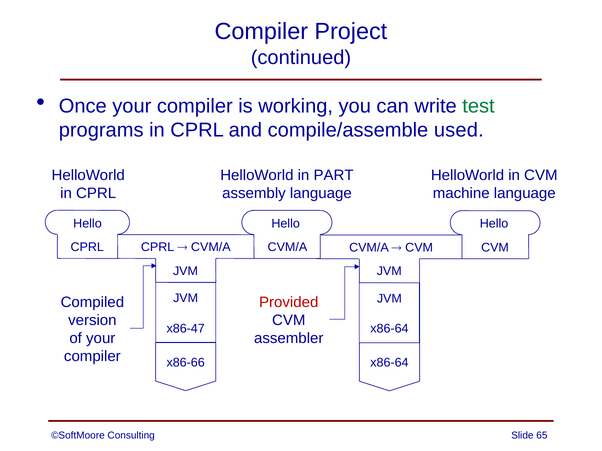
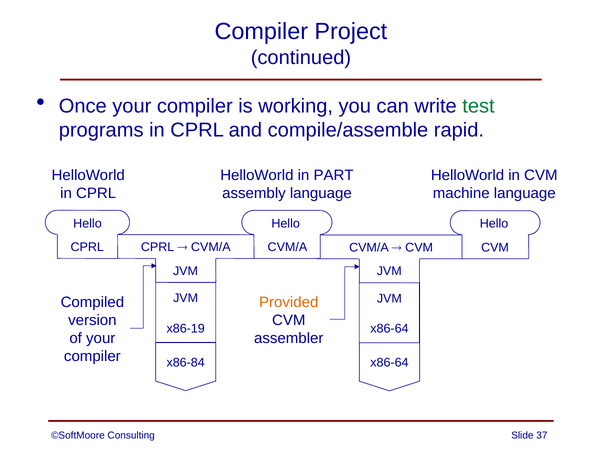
used: used -> rapid
Provided colour: red -> orange
x86-47: x86-47 -> x86-19
x86-66: x86-66 -> x86-84
65: 65 -> 37
